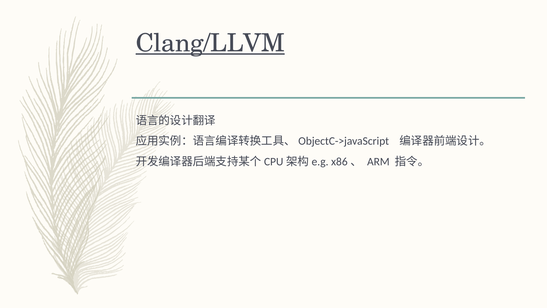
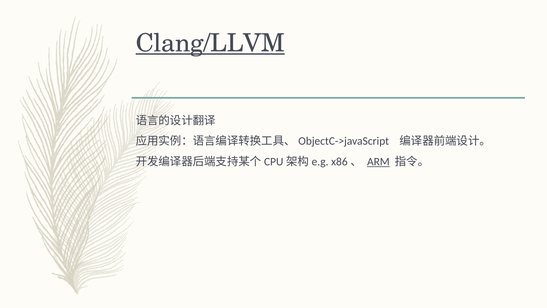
ARM underline: none -> present
